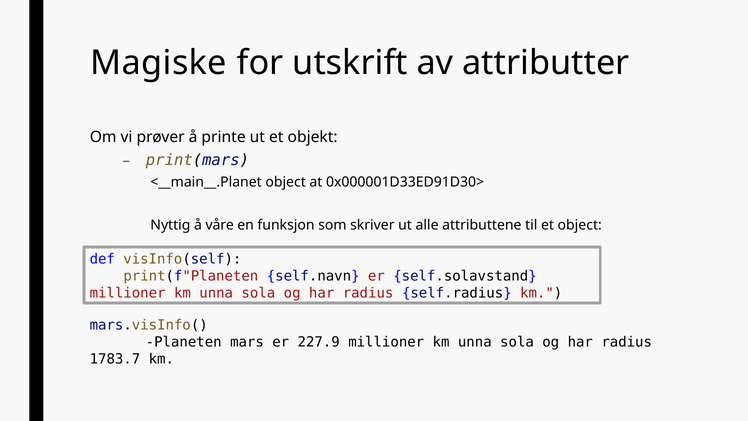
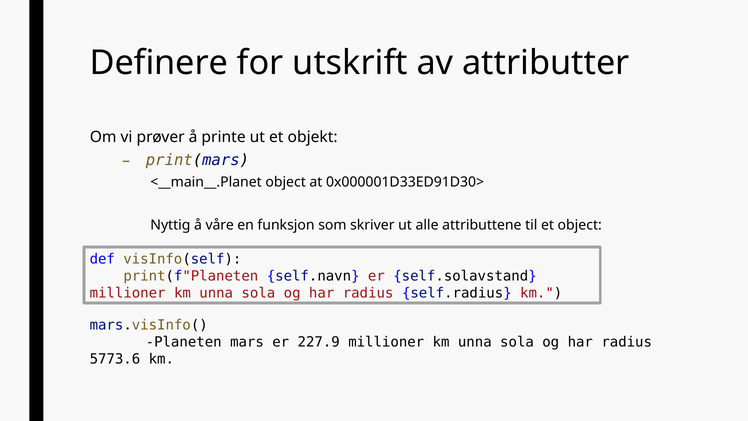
Magiske: Magiske -> Definere
1783.7: 1783.7 -> 5773.6
